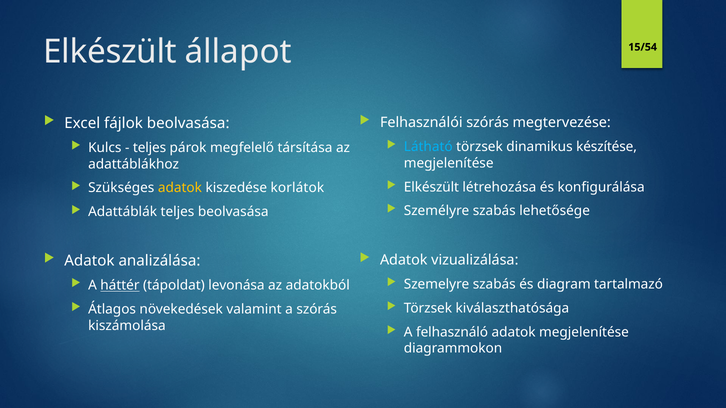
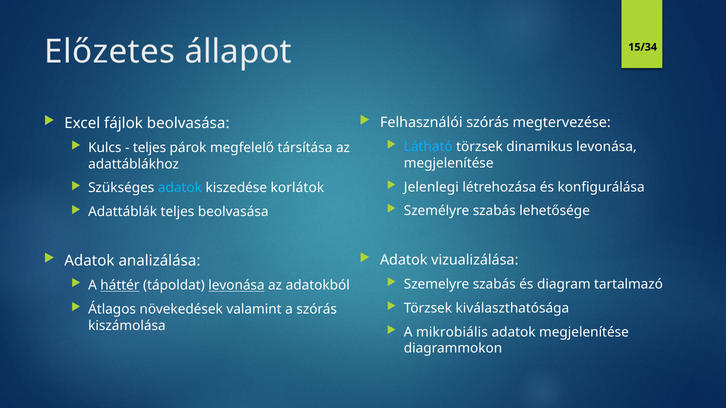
Elkészült at (110, 52): Elkészült -> Előzetes
15/54: 15/54 -> 15/34
dinamikus készítése: készítése -> levonása
Elkészült at (431, 187): Elkészült -> Jelenlegi
adatok at (180, 188) colour: yellow -> light blue
levonása at (236, 286) underline: none -> present
felhasználó: felhasználó -> mikrobiális
